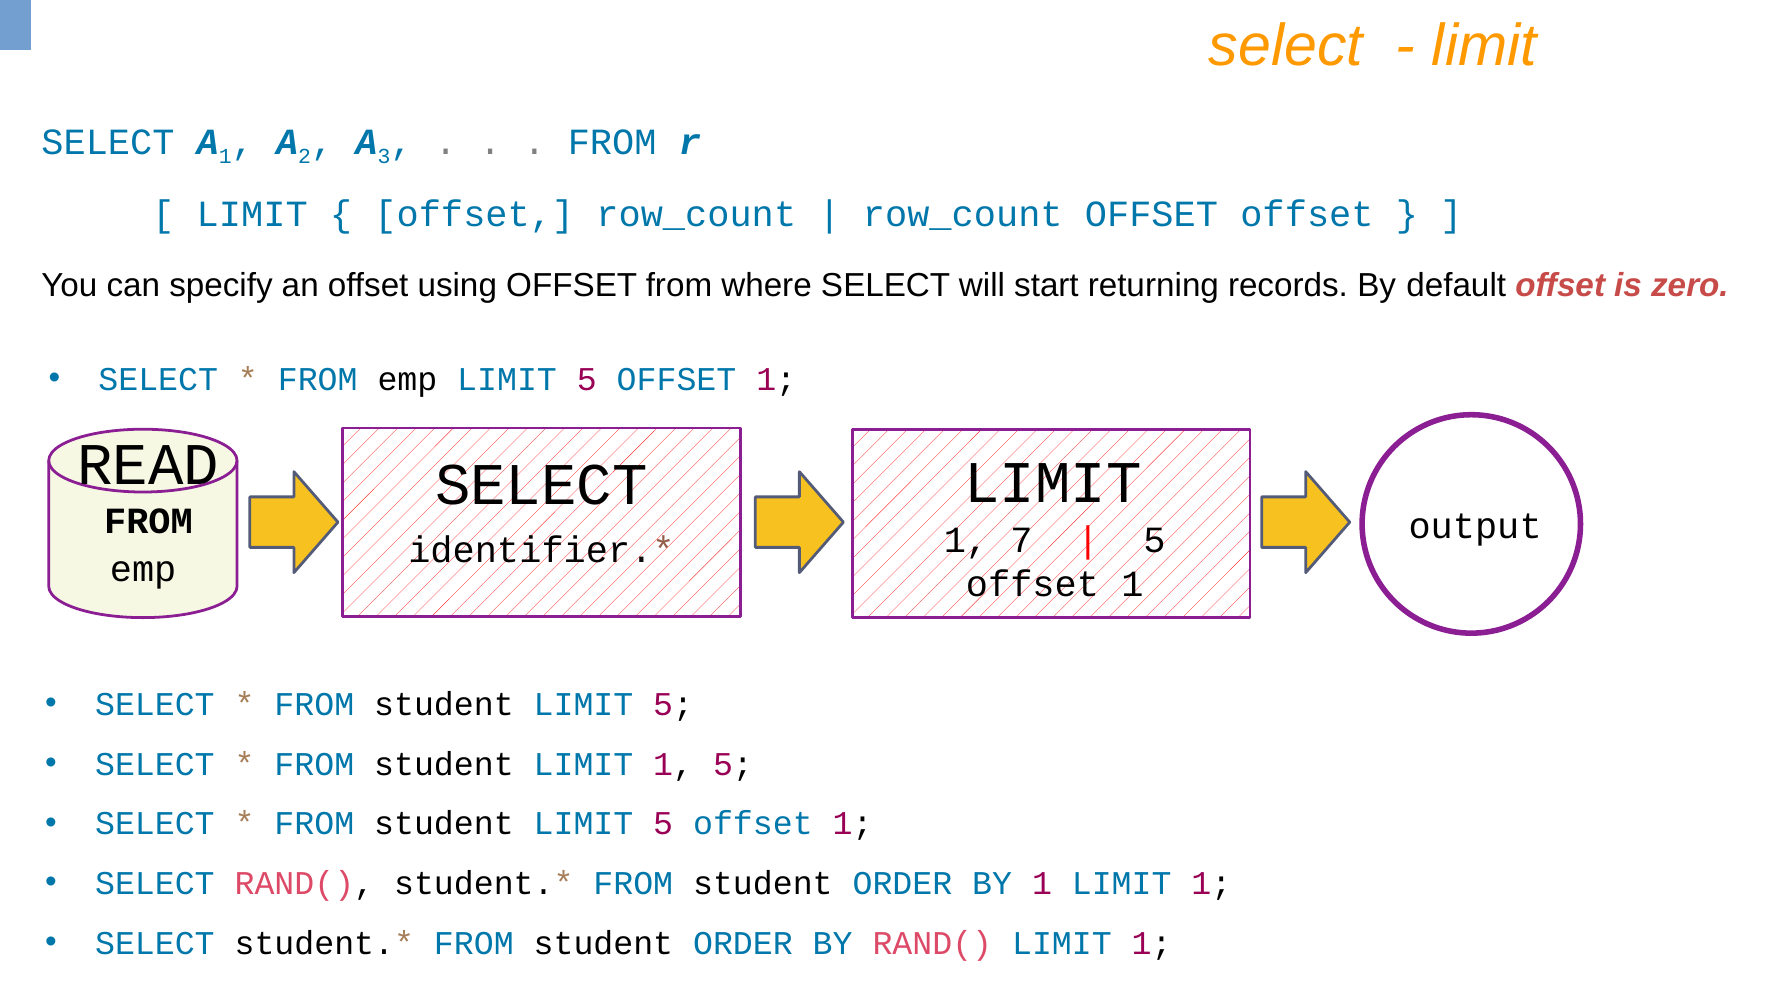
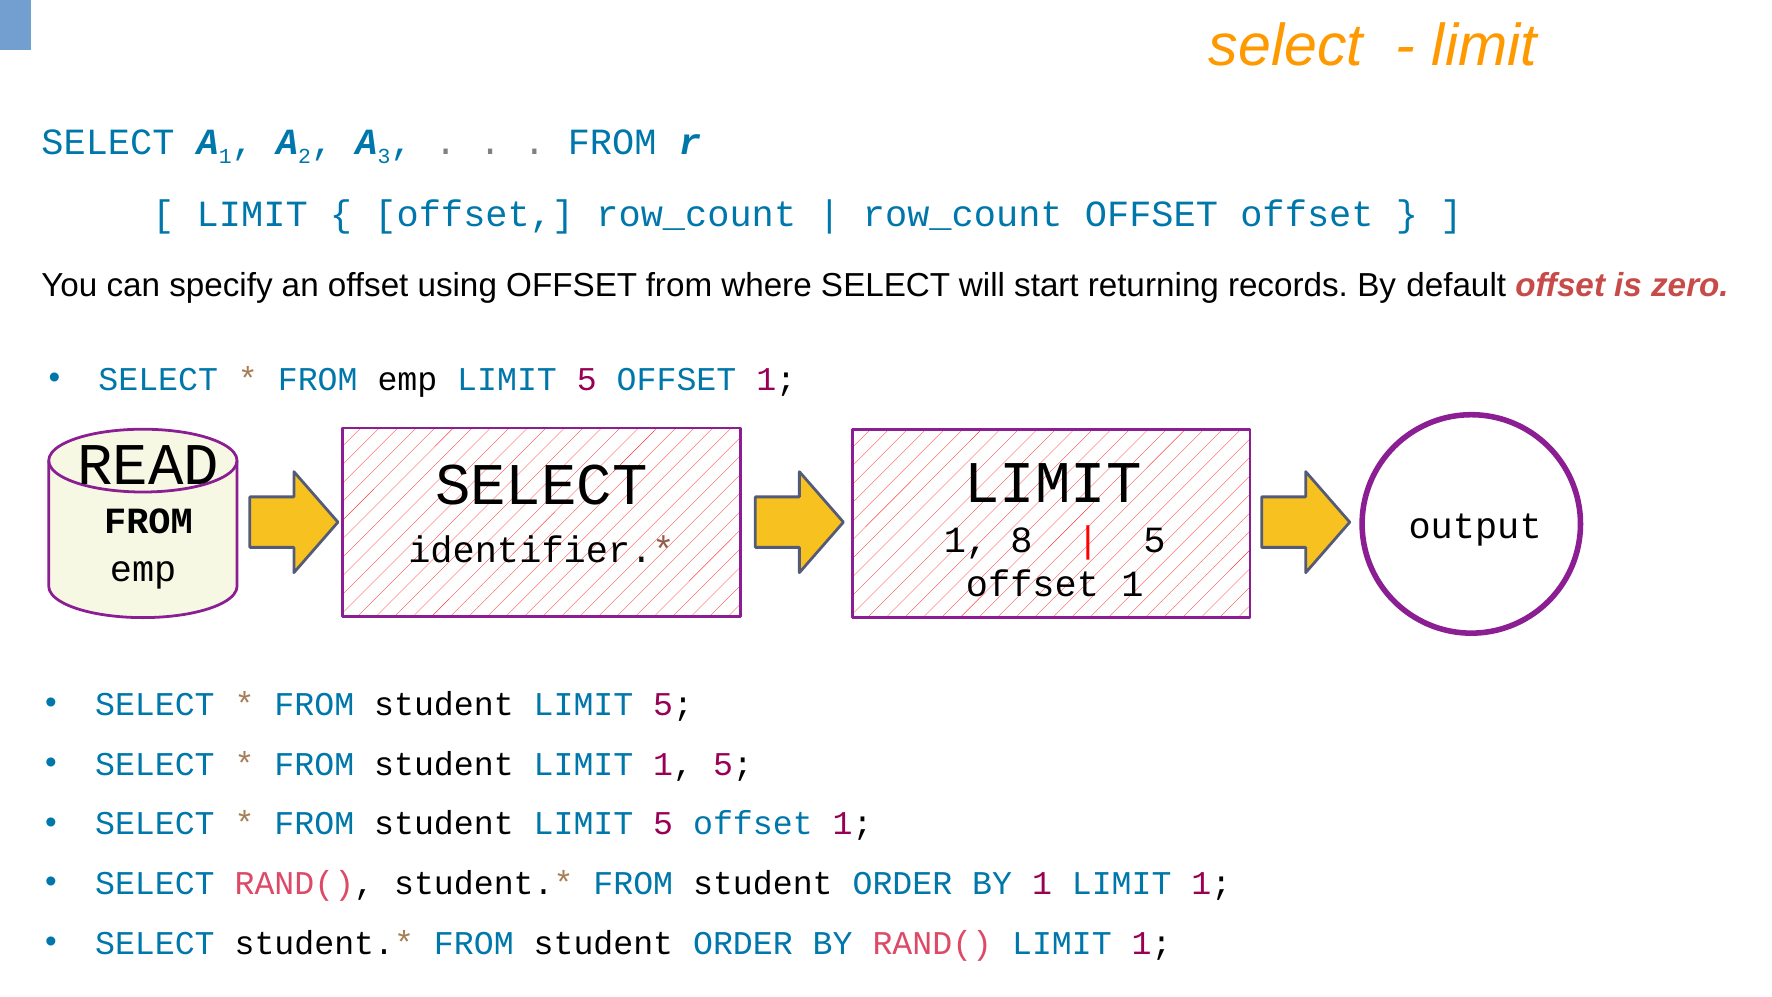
7: 7 -> 8
